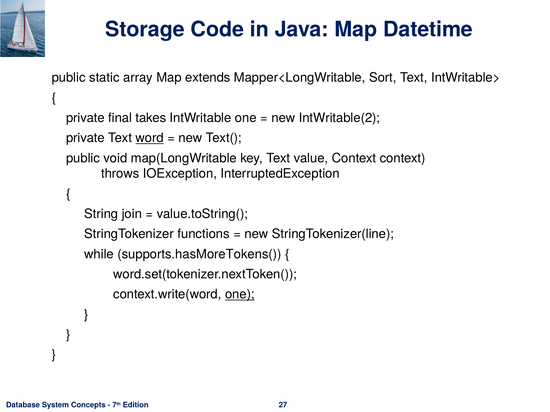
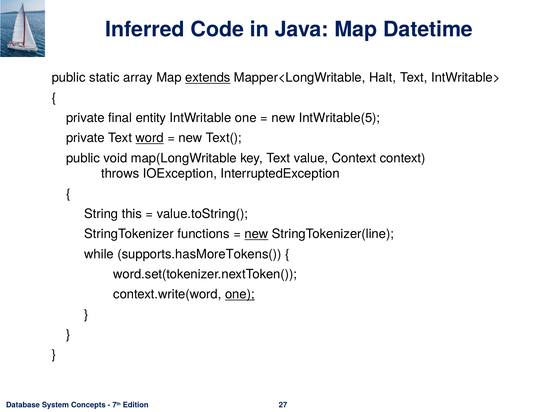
Storage: Storage -> Inferred
extends underline: none -> present
Sort: Sort -> Halt
takes: takes -> entity
IntWritable(2: IntWritable(2 -> IntWritable(5
join: join -> this
new at (257, 234) underline: none -> present
